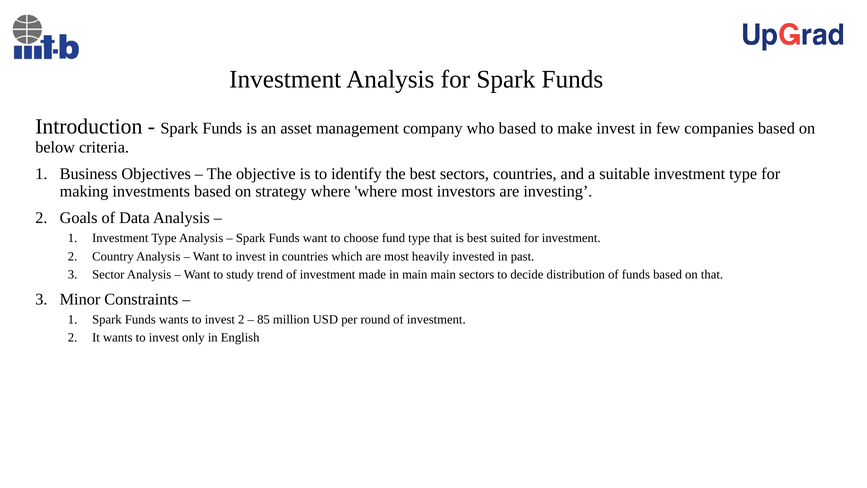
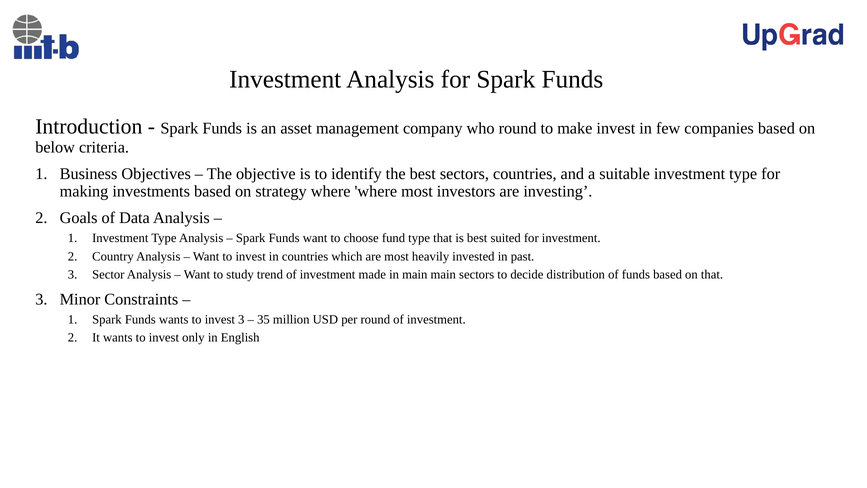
who based: based -> round
invest 2: 2 -> 3
85: 85 -> 35
